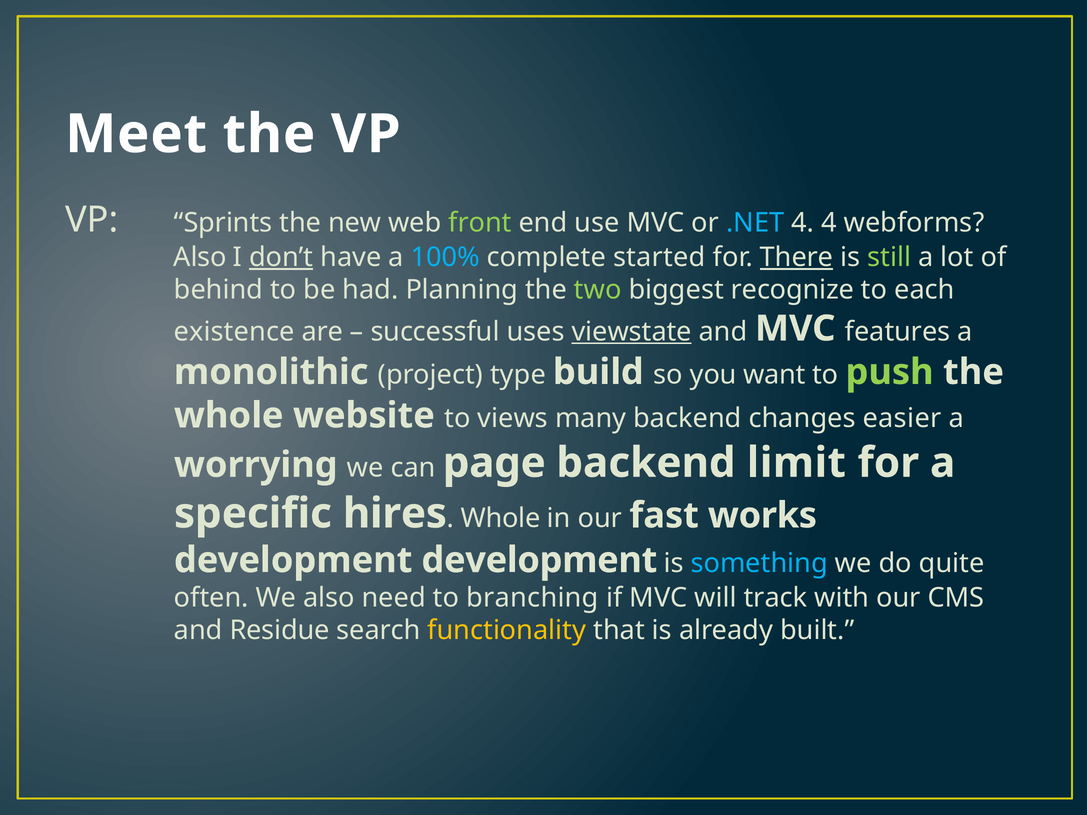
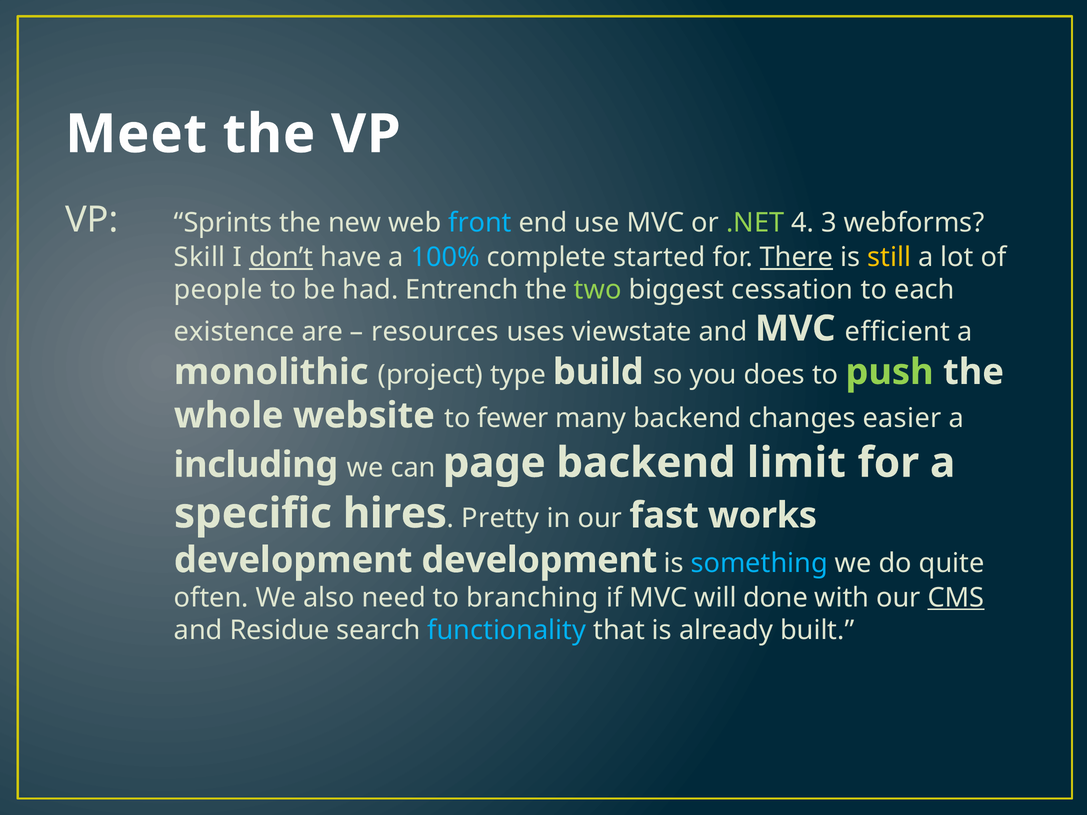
front colour: light green -> light blue
.NET colour: light blue -> light green
4 4: 4 -> 3
Also at (200, 257): Also -> Skill
still colour: light green -> yellow
behind: behind -> people
Planning: Planning -> Entrench
recognize: recognize -> cessation
successful: successful -> resources
viewstate underline: present -> none
features: features -> efficient
want: want -> does
views: views -> fewer
worrying: worrying -> including
Whole at (501, 519): Whole -> Pretty
track: track -> done
CMS underline: none -> present
functionality colour: yellow -> light blue
